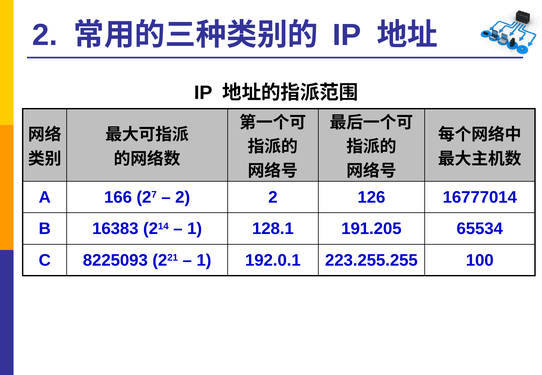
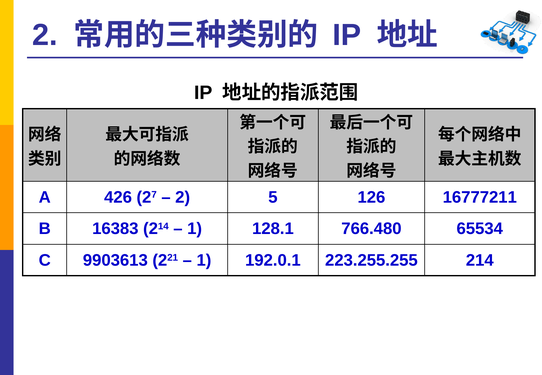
166: 166 -> 426
2 2: 2 -> 5
16777014: 16777014 -> 16777211
191.205: 191.205 -> 766.480
8225093: 8225093 -> 9903613
223.255.255 100: 100 -> 214
